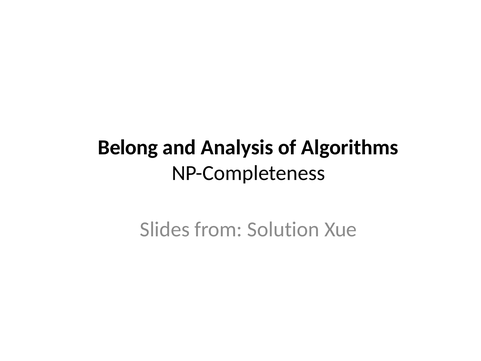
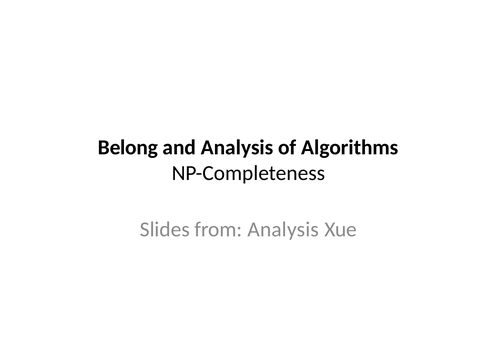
from Solution: Solution -> Analysis
